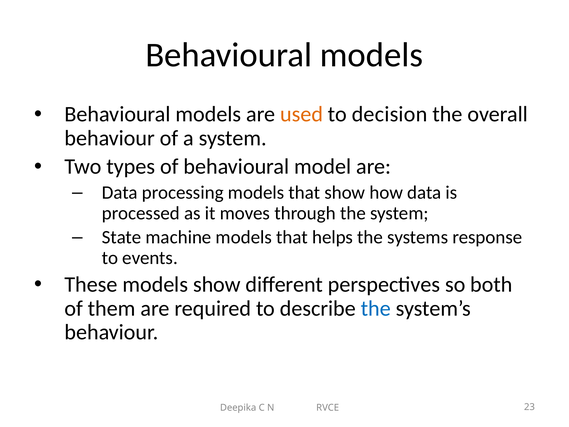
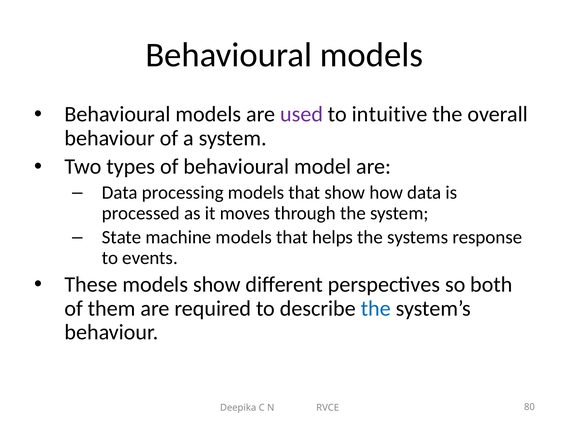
used colour: orange -> purple
decision: decision -> intuitive
23: 23 -> 80
